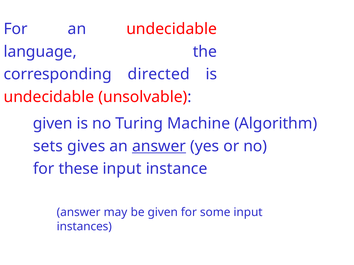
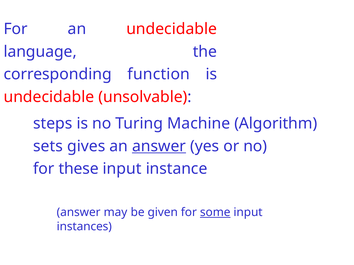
directed: directed -> function
given at (53, 124): given -> steps
some underline: none -> present
